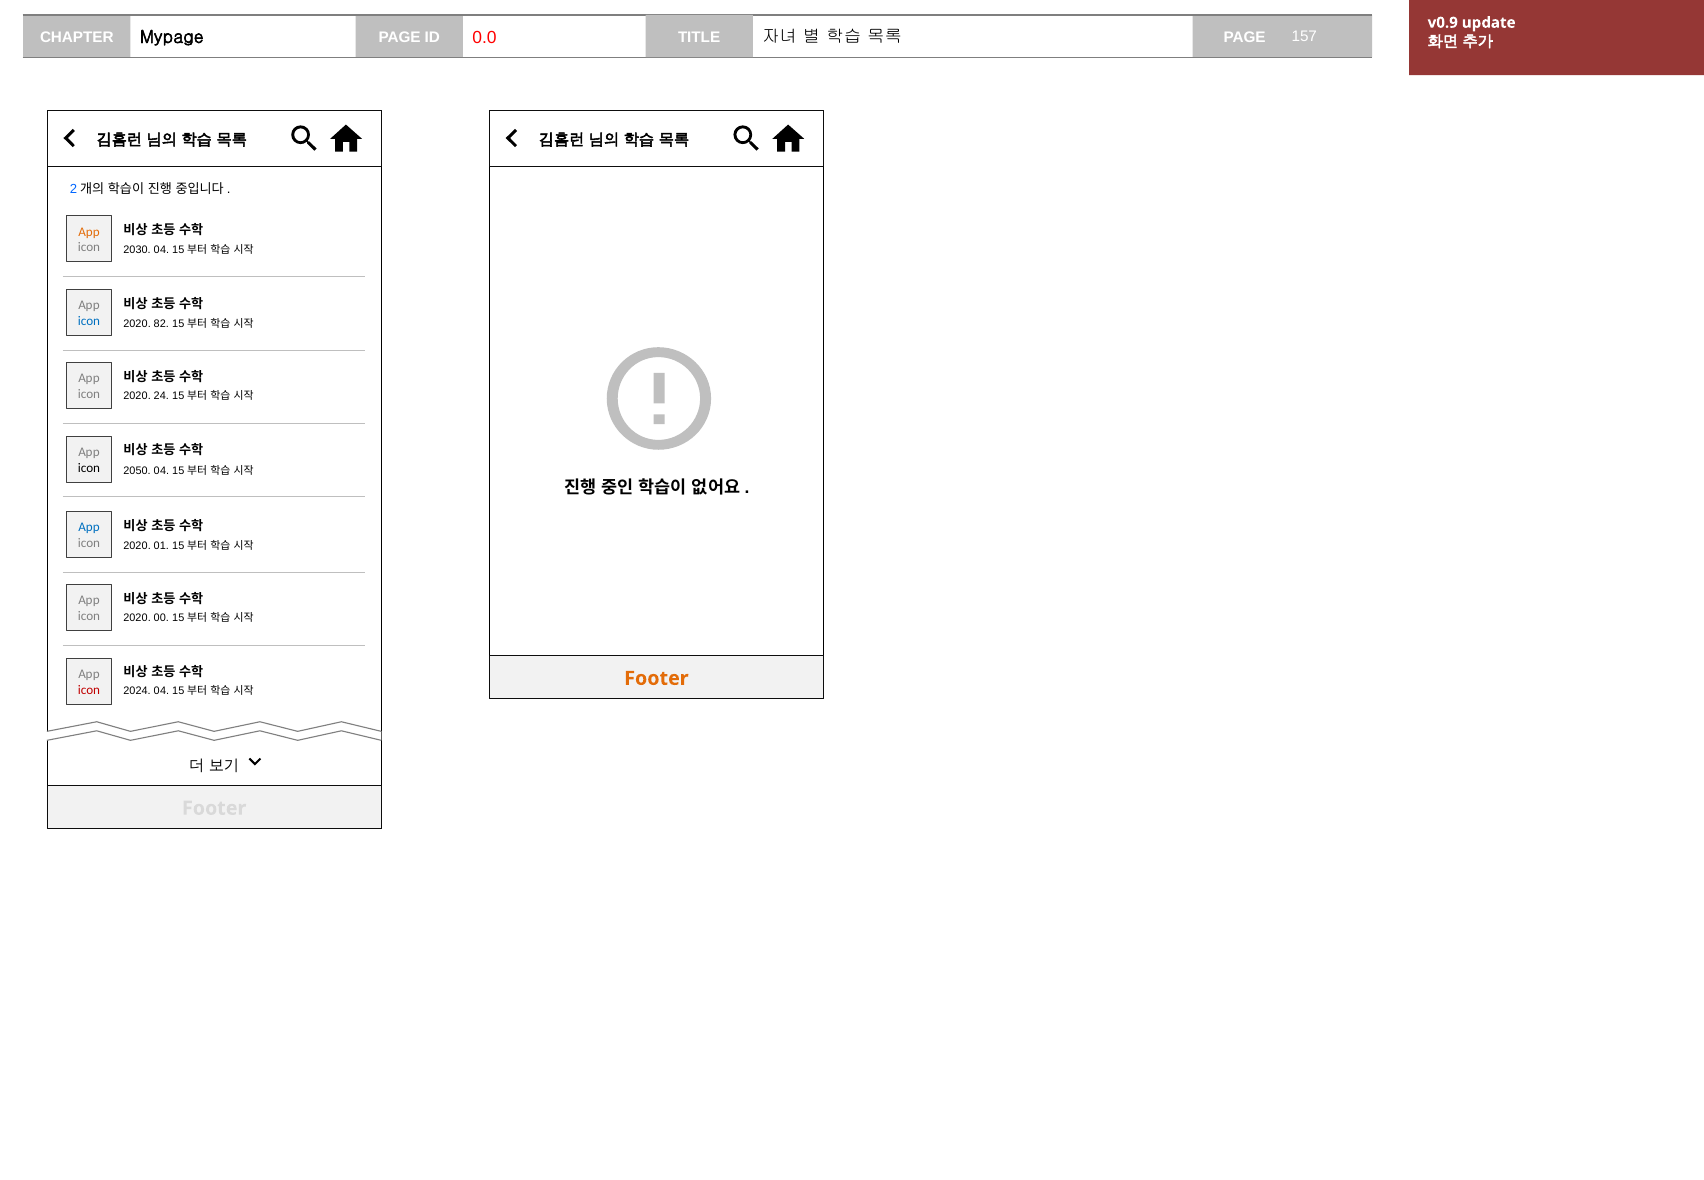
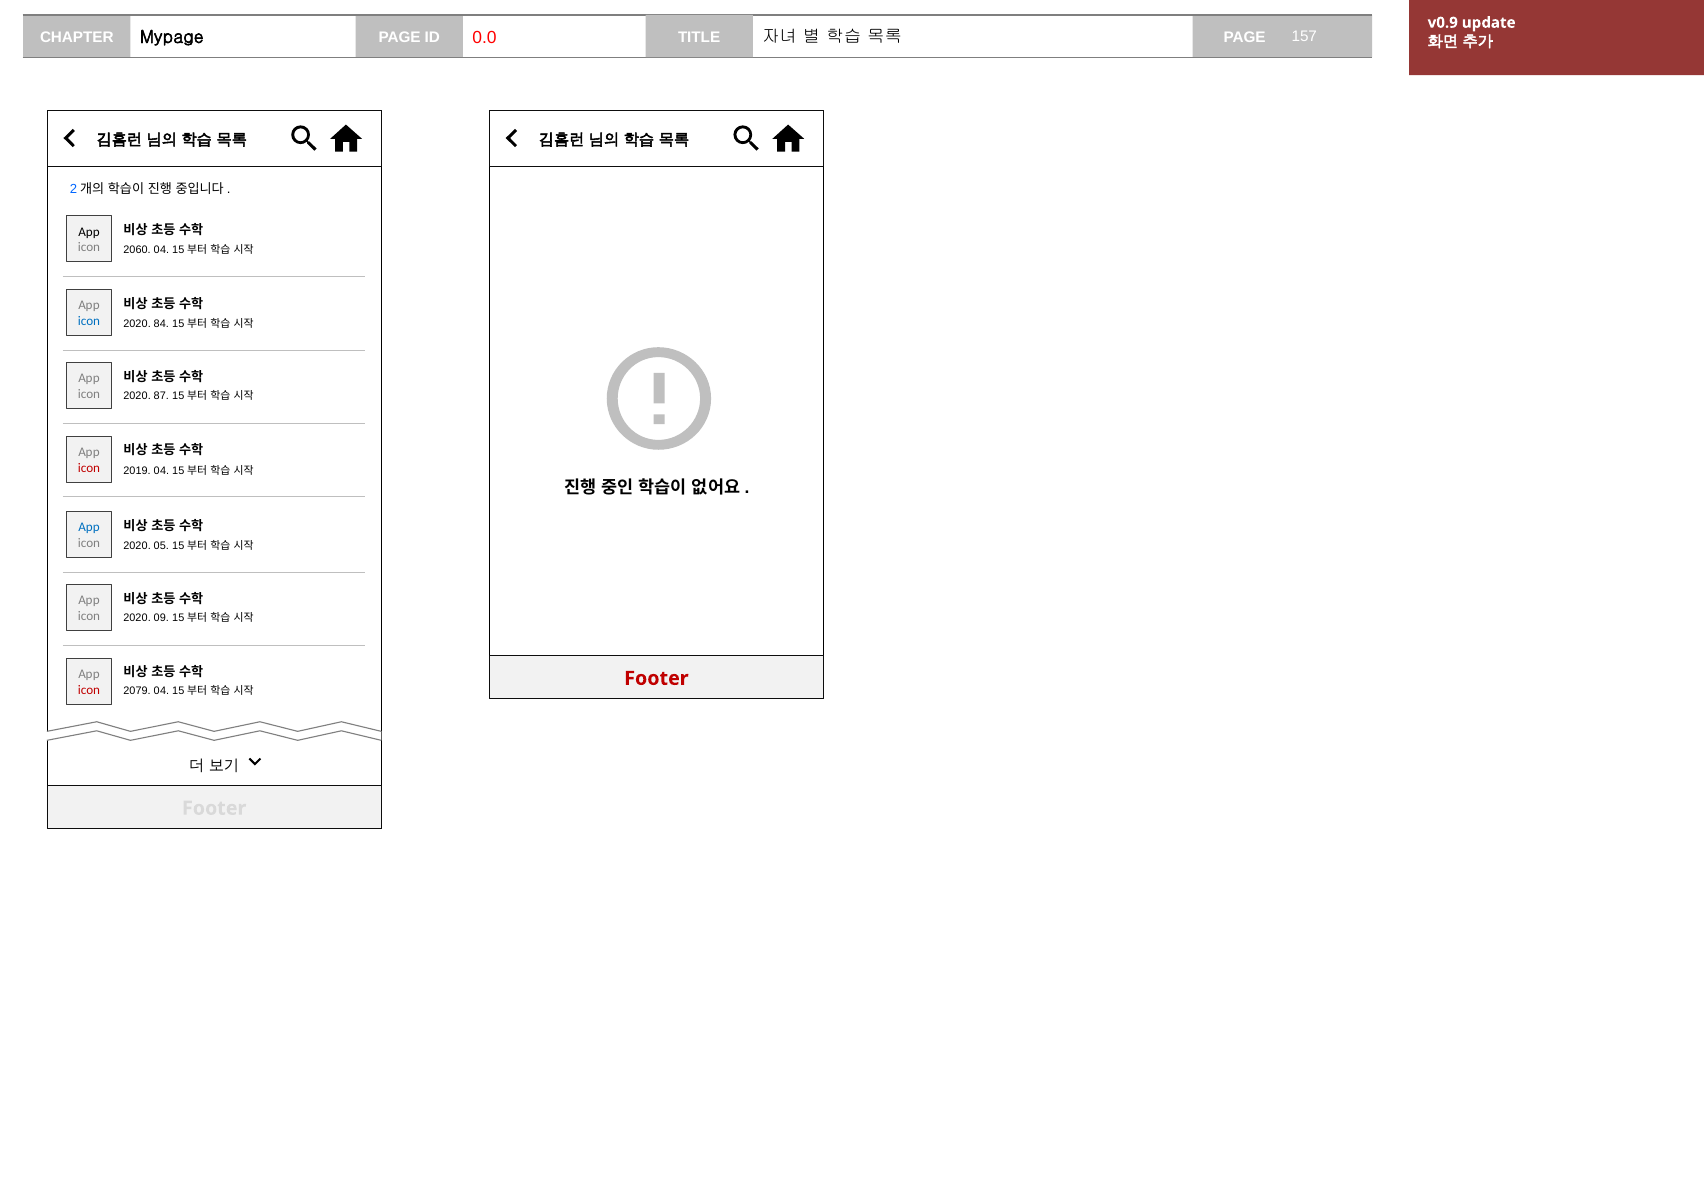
App at (89, 232) colour: orange -> black
2030: 2030 -> 2060
82: 82 -> 84
24: 24 -> 87
icon at (89, 468) colour: black -> red
2050: 2050 -> 2019
01: 01 -> 05
00: 00 -> 09
Footer at (656, 678) colour: orange -> red
2024: 2024 -> 2079
